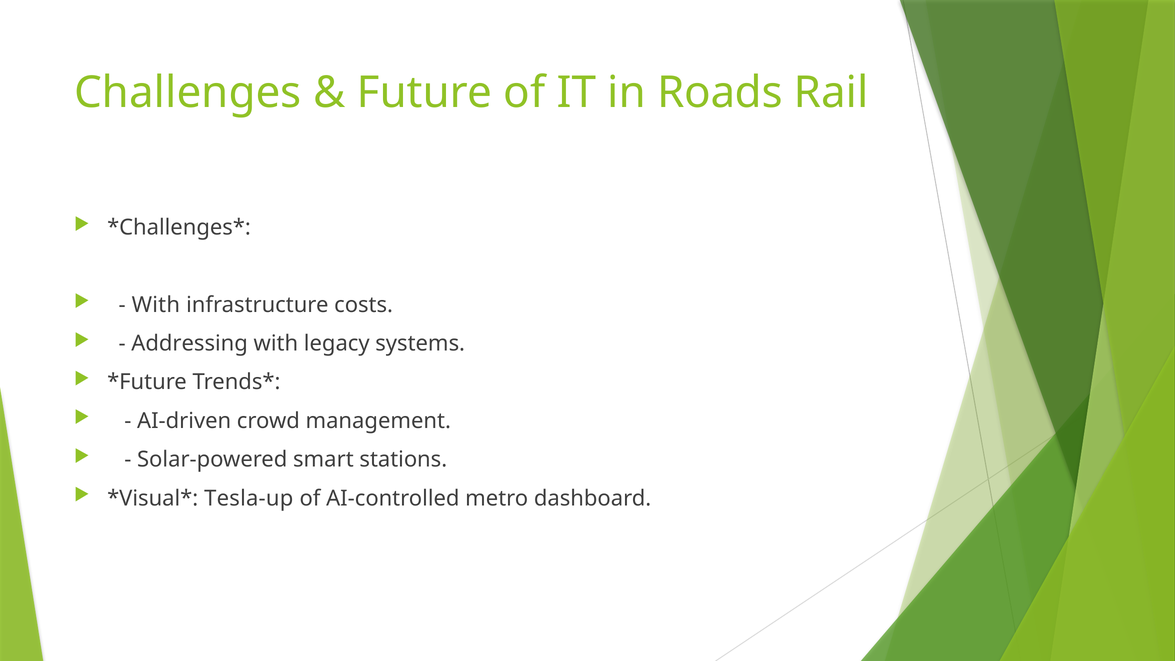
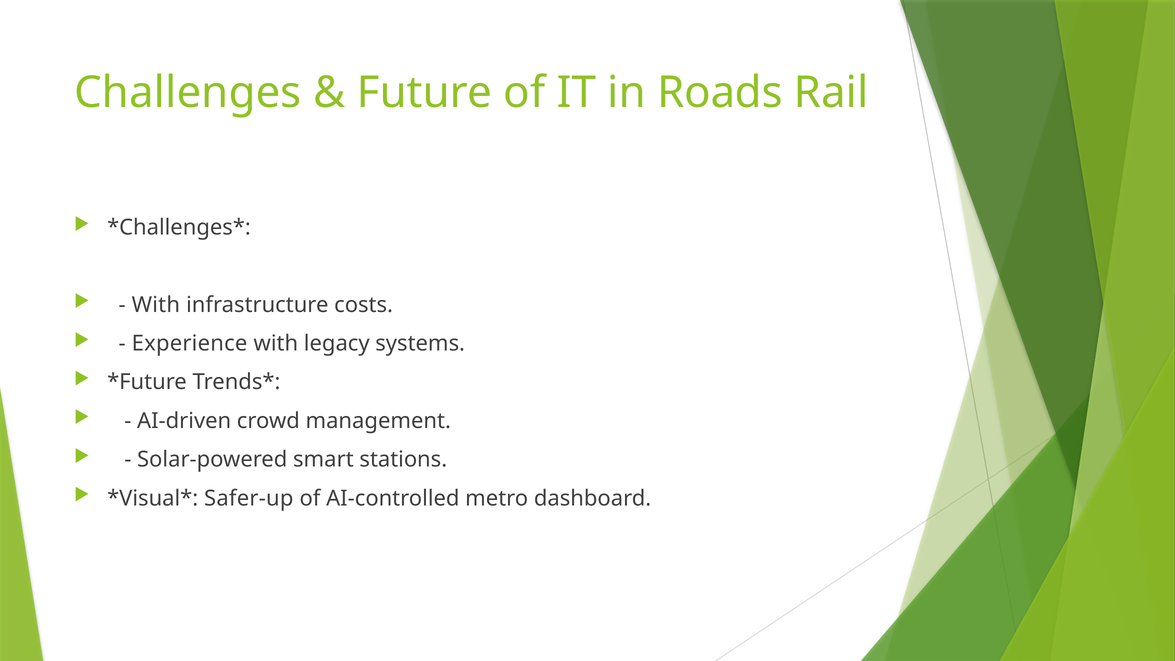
Addressing: Addressing -> Experience
Tesla-up: Tesla-up -> Safer-up
